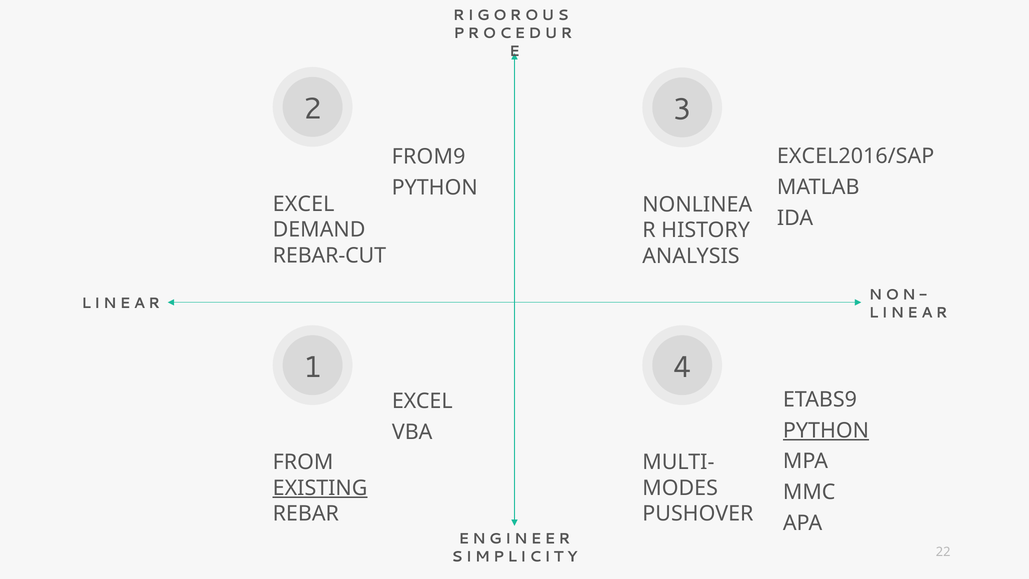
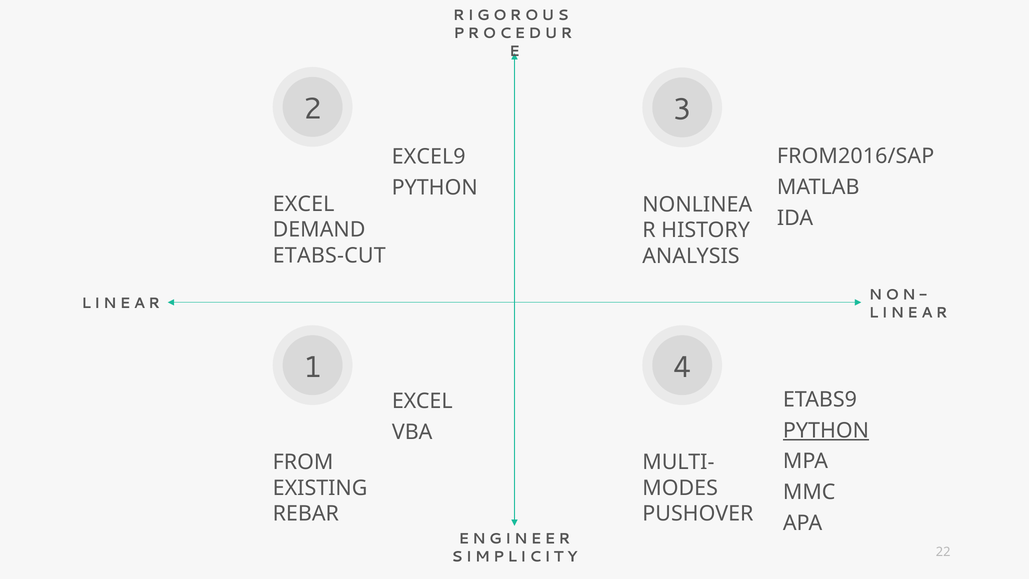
EXCEL2016/SAP: EXCEL2016/SAP -> FROM2016/SAP
FROM9: FROM9 -> EXCEL9
REBAR-CUT: REBAR-CUT -> ETABS-CUT
EXISTING underline: present -> none
